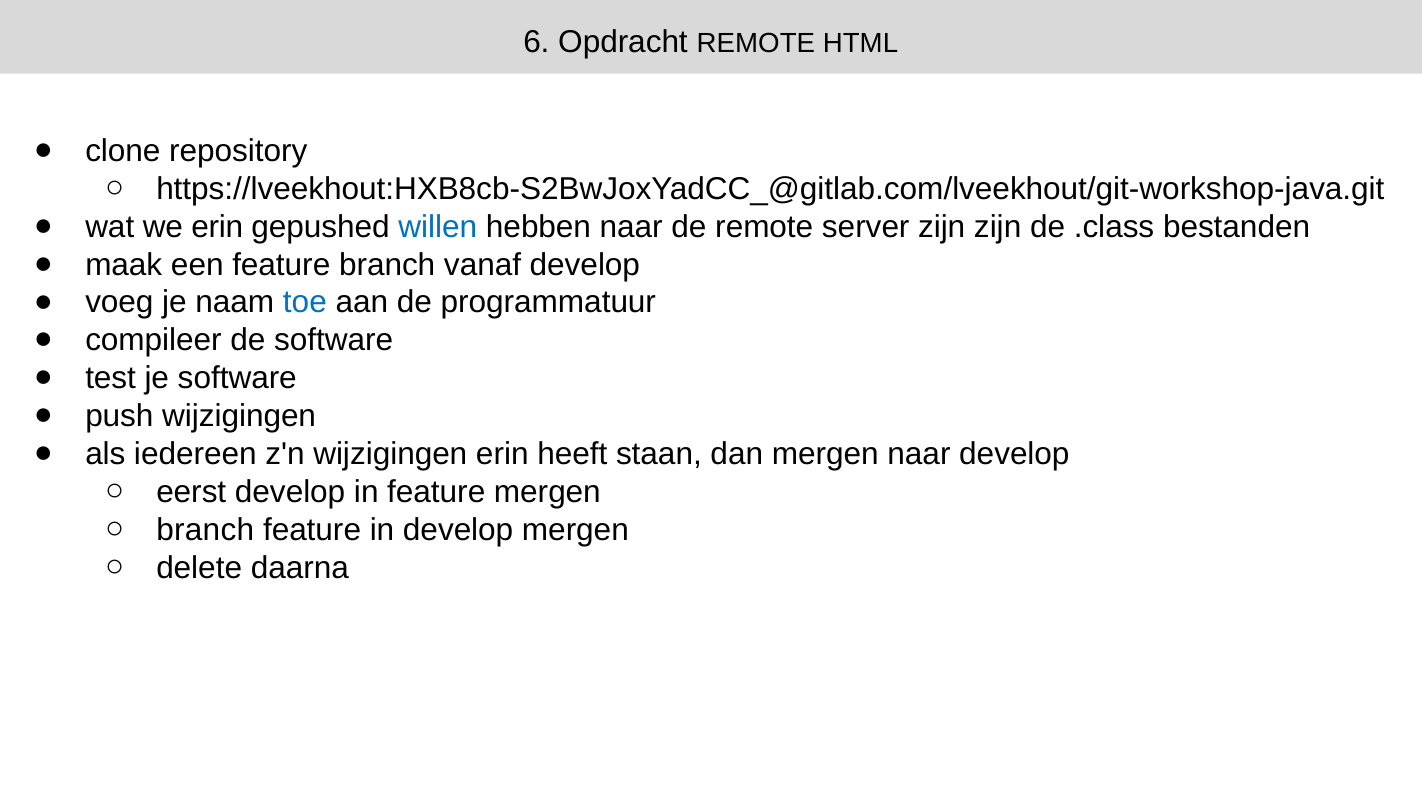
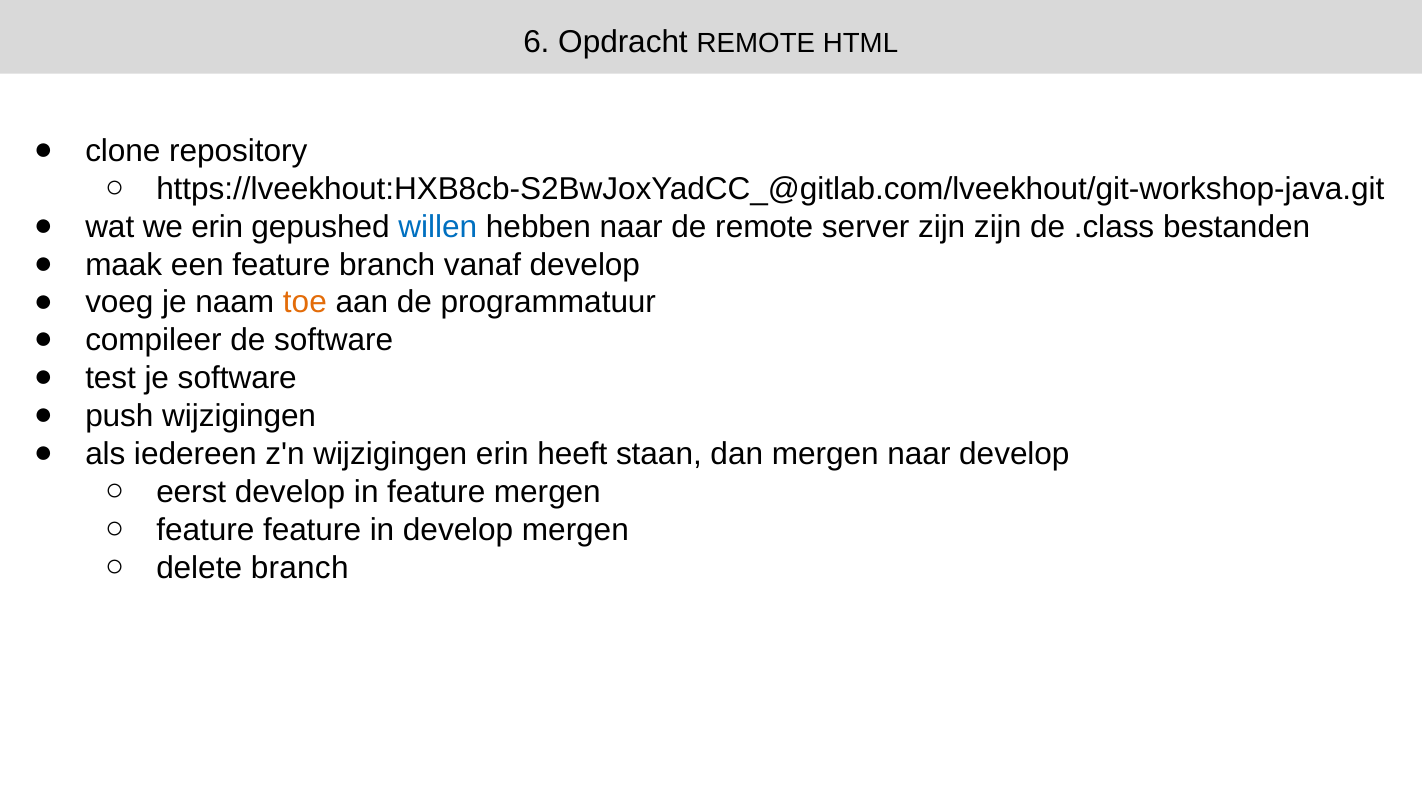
toe colour: blue -> orange
branch at (205, 530): branch -> feature
delete daarna: daarna -> branch
